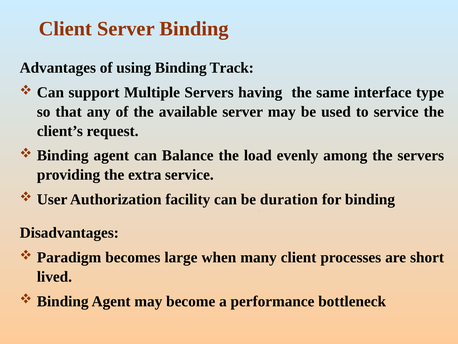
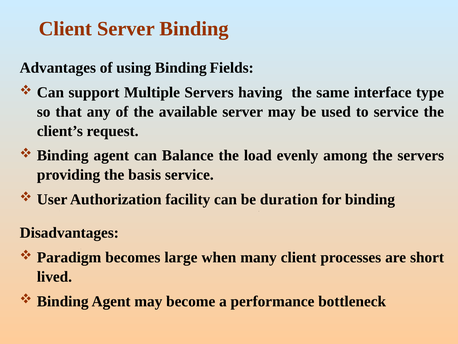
Track: Track -> Fields
extra: extra -> basis
